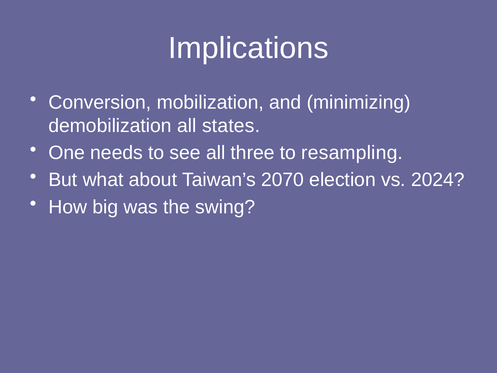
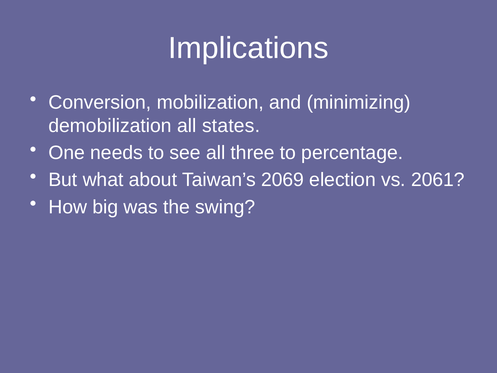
resampling: resampling -> percentage
2070: 2070 -> 2069
2024: 2024 -> 2061
